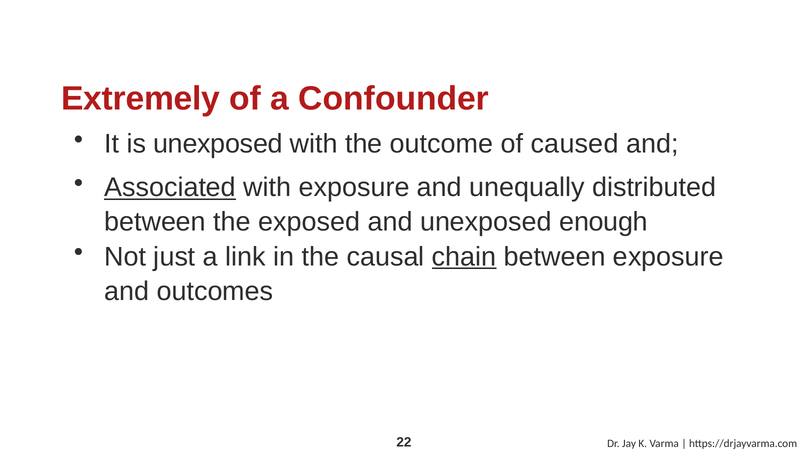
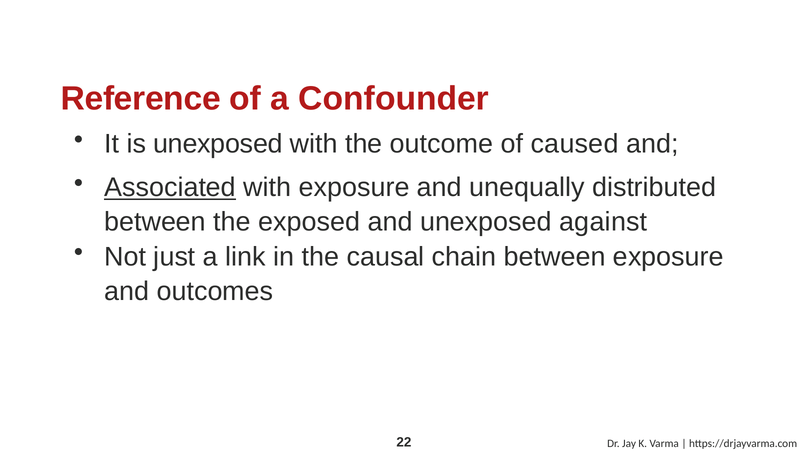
Extremely: Extremely -> Reference
enough: enough -> against
chain underline: present -> none
